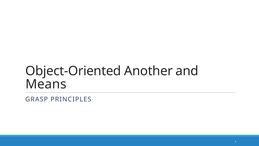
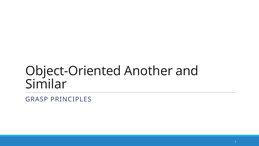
Means: Means -> Similar
